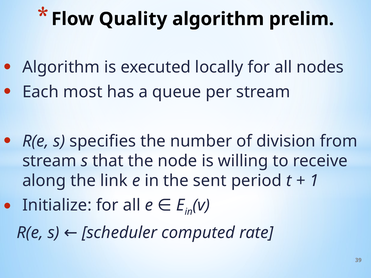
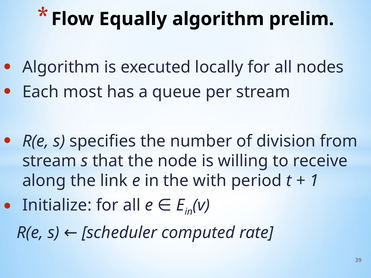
Quality: Quality -> Equally
sent: sent -> with
